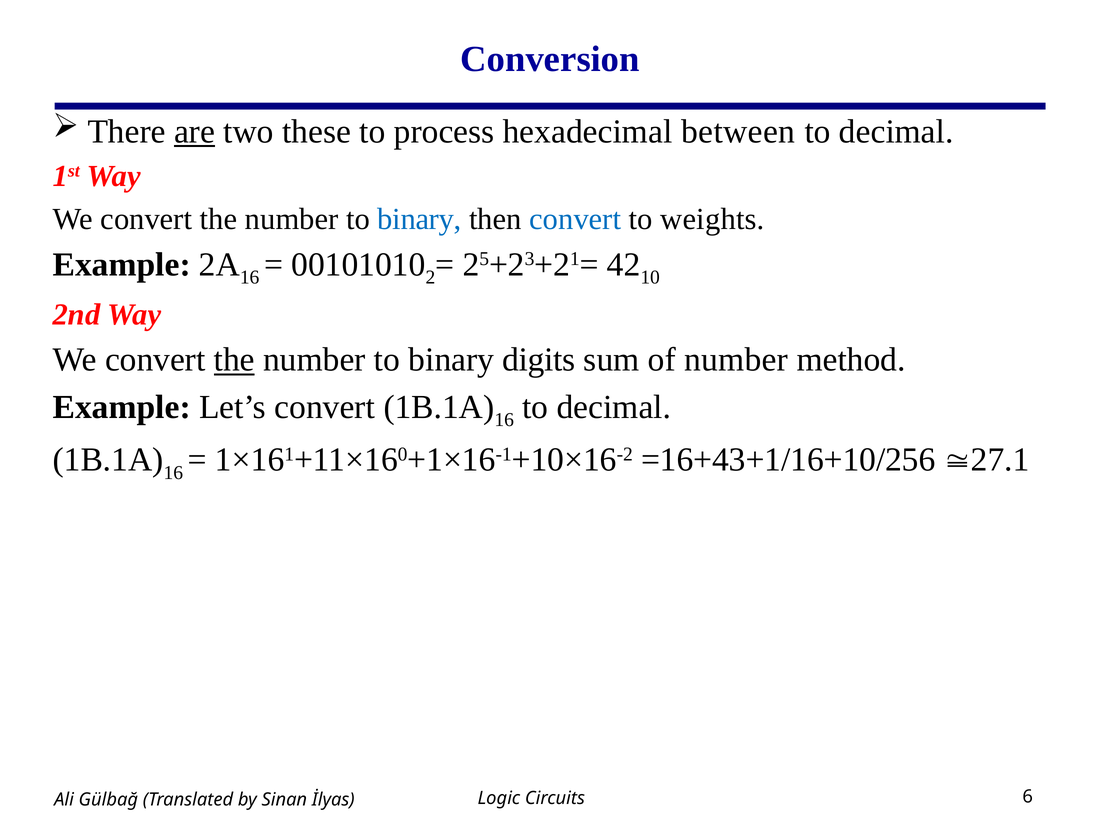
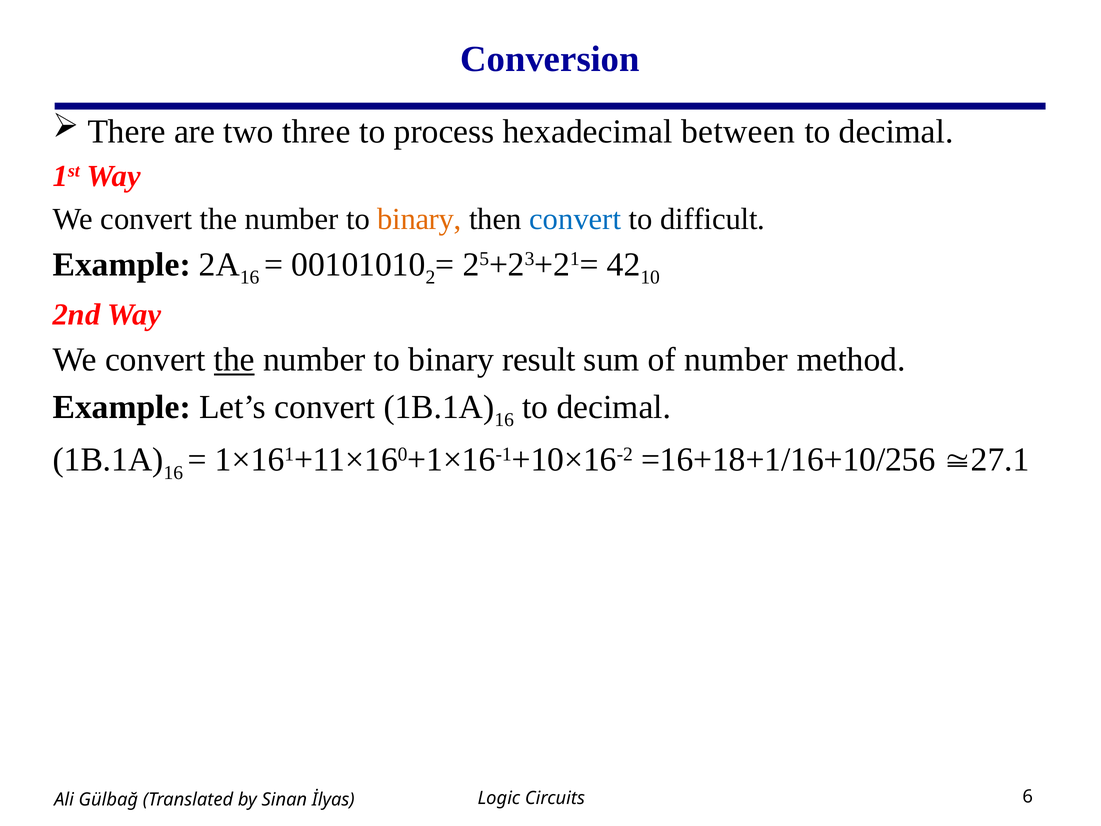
are underline: present -> none
these: these -> three
binary at (420, 219) colour: blue -> orange
weights: weights -> difficult
digits: digits -> result
=16+43+1/16+10/256: =16+43+1/16+10/256 -> =16+18+1/16+10/256
